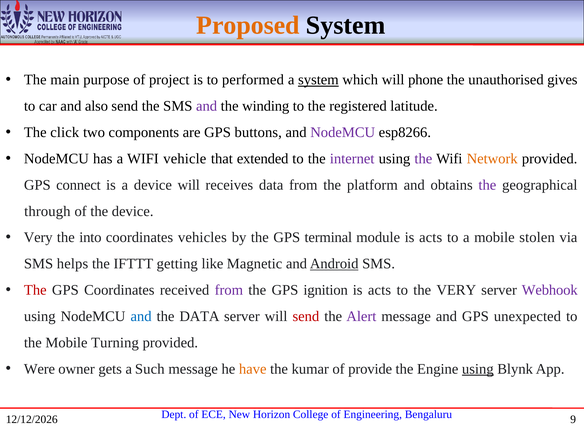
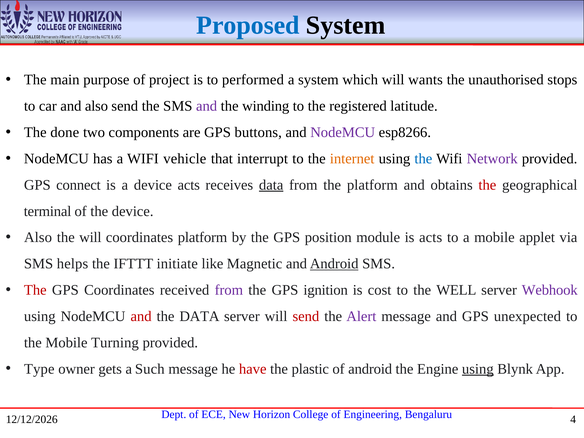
Proposed colour: orange -> blue
system at (318, 80) underline: present -> none
phone: phone -> wants
gives: gives -> stops
click: click -> done
extended: extended -> interrupt
internet colour: purple -> orange
the at (423, 159) colour: purple -> blue
Network colour: orange -> purple
device will: will -> acts
data at (271, 185) underline: none -> present
the at (487, 185) colour: purple -> red
through: through -> terminal
Very at (38, 237): Very -> Also
the into: into -> will
coordinates vehicles: vehicles -> platform
terminal: terminal -> position
stolen: stolen -> applet
getting: getting -> initiate
acts at (379, 290): acts -> cost
the VERY: VERY -> WELL
and at (141, 316) colour: blue -> red
Were: Were -> Type
have colour: orange -> red
kumar: kumar -> plastic
of provide: provide -> android
9: 9 -> 4
